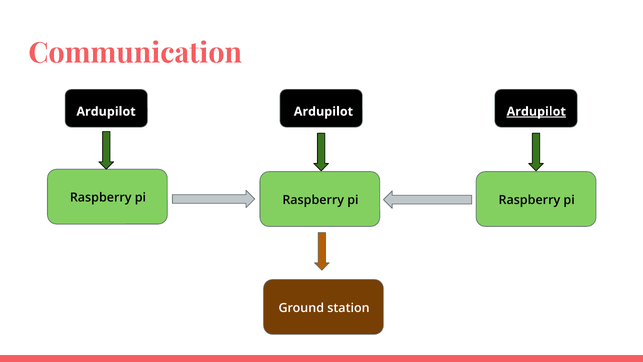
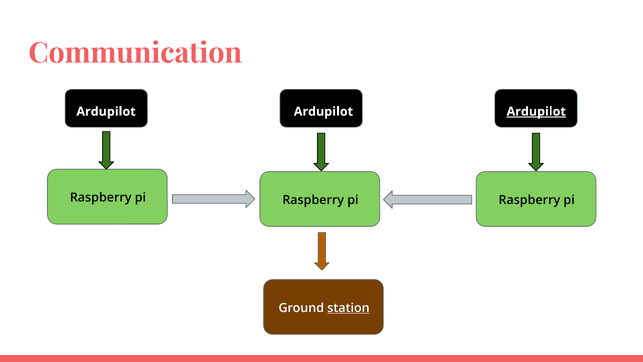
station underline: none -> present
